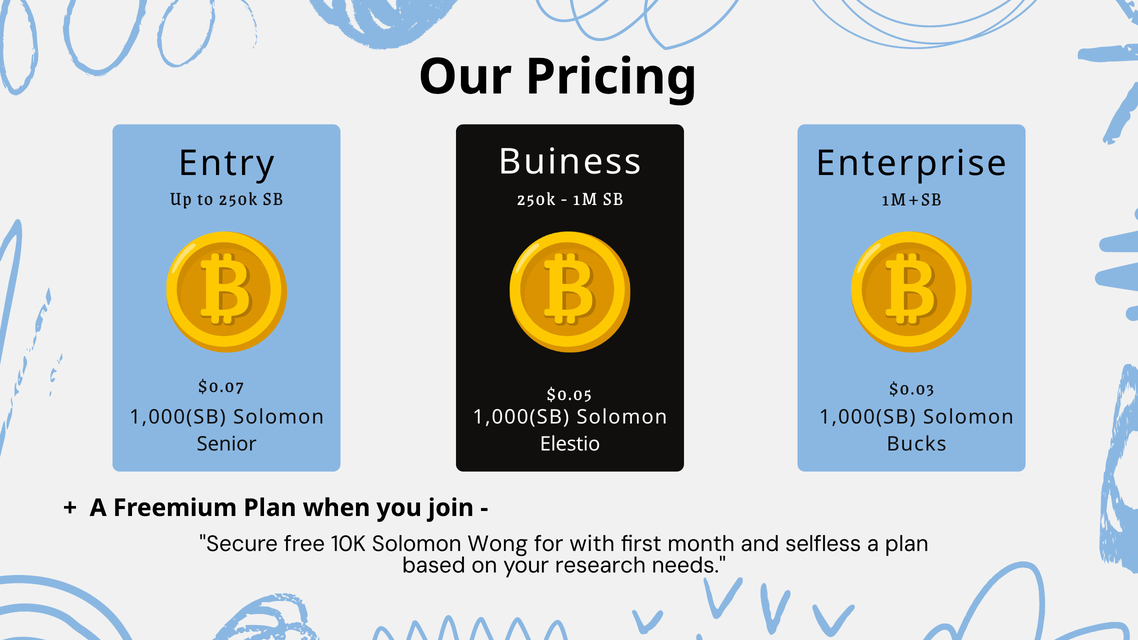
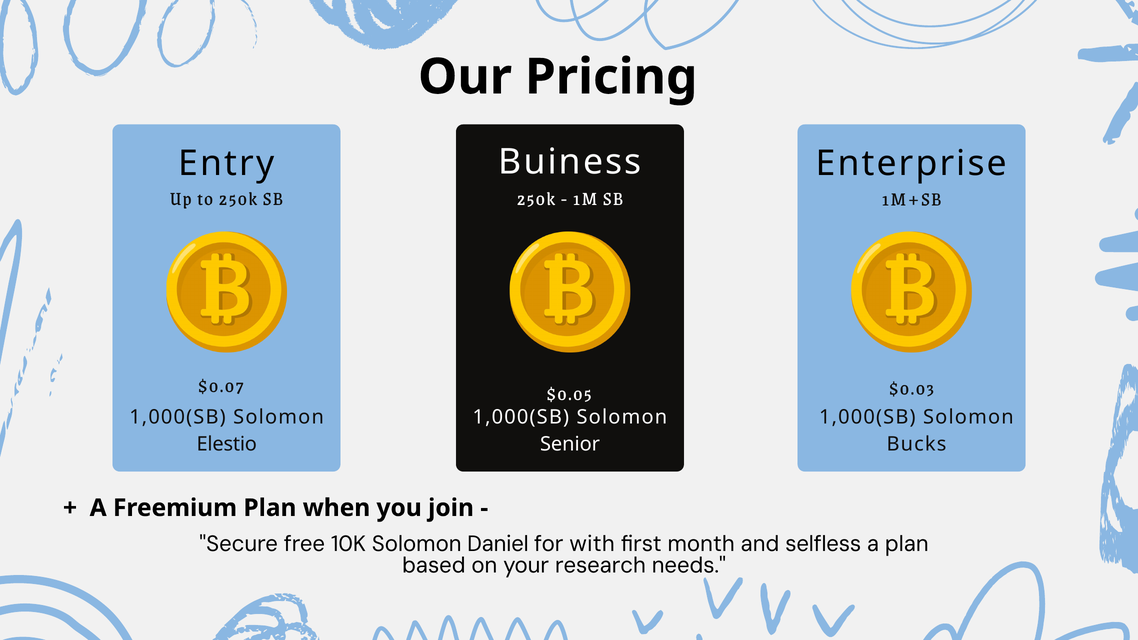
Senior: Senior -> Elestio
Elestio: Elestio -> Senior
Wong: Wong -> Daniel
